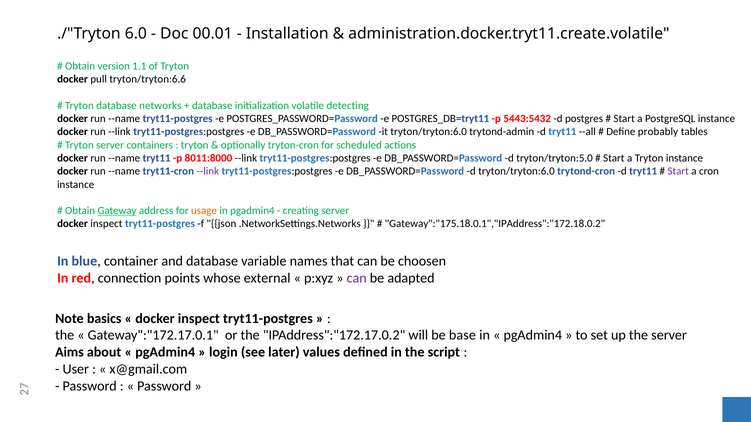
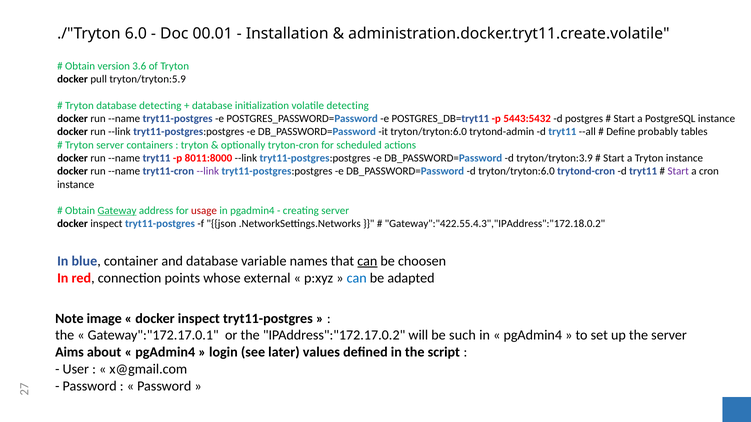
1.1: 1.1 -> 3.6
tryton/tryton:6.6: tryton/tryton:6.6 -> tryton/tryton:5.9
database networks: networks -> detecting
tryton/tryton:5.0: tryton/tryton:5.0 -> tryton/tryton:3.9
usage colour: orange -> red
Gateway":"175.18.0.1","IPAddress":"172.18.0.2: Gateway":"175.18.0.1","IPAddress":"172.18.0.2 -> Gateway":"422.55.4.3","IPAddress":"172.18.0.2
can at (367, 261) underline: none -> present
can at (357, 278) colour: purple -> blue
basics: basics -> image
base: base -> such
